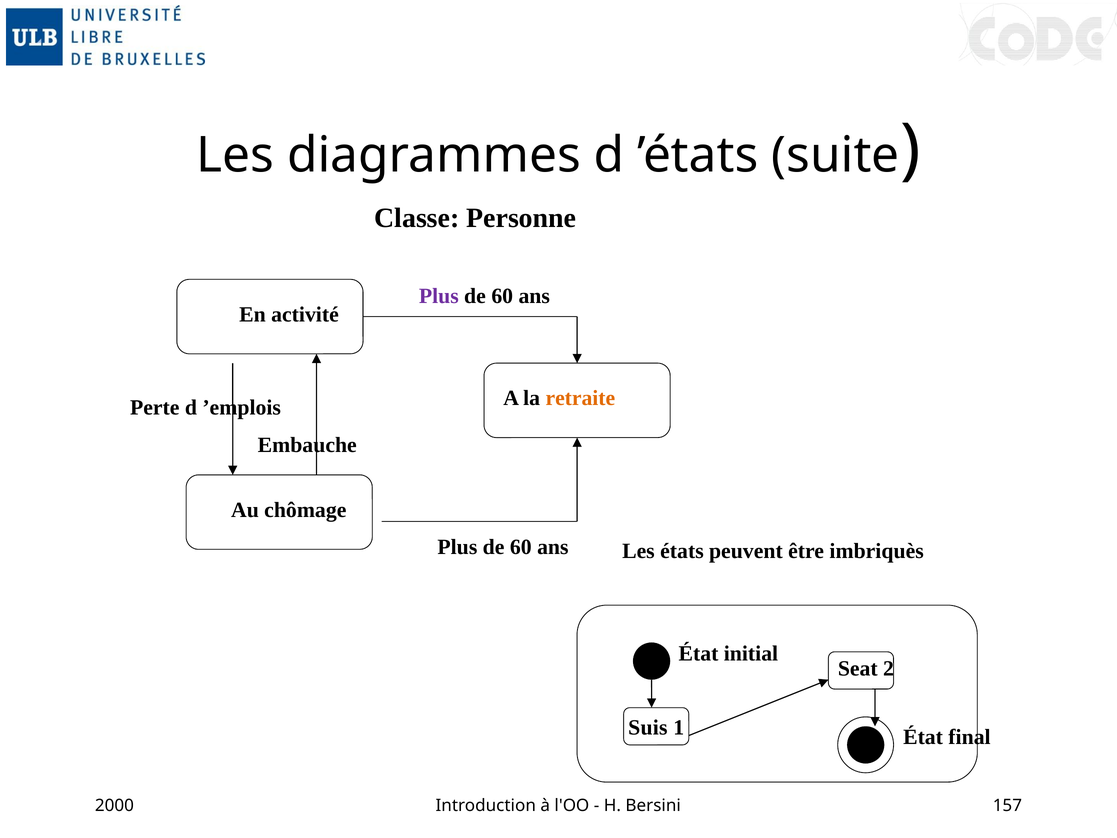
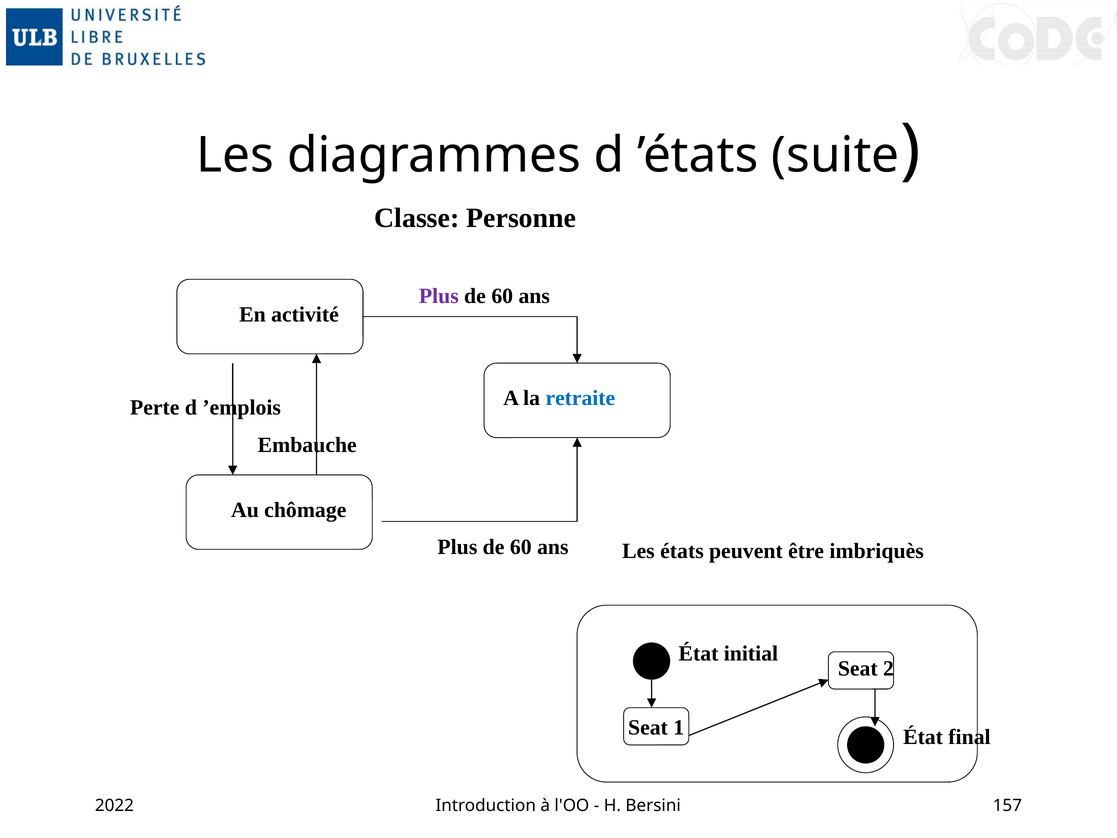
retraite colour: orange -> blue
Suis at (648, 728): Suis -> Seat
2000: 2000 -> 2022
